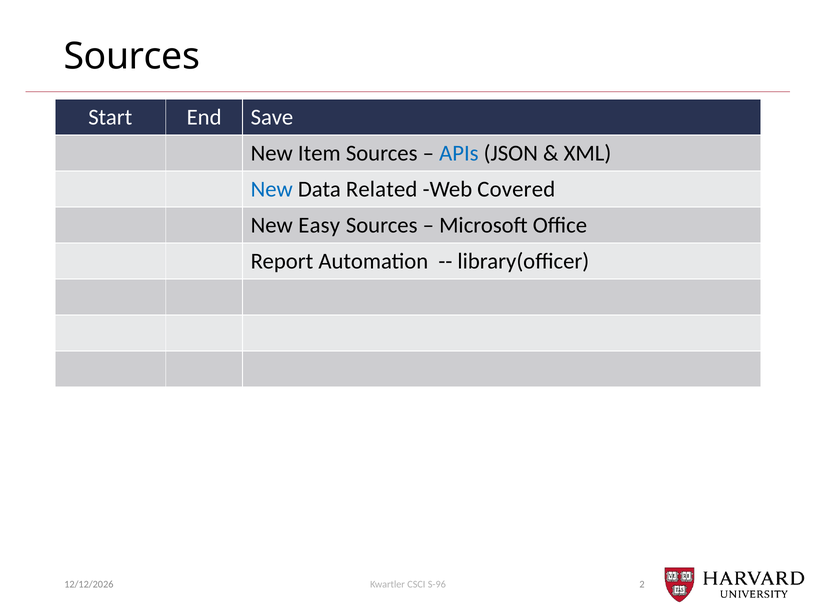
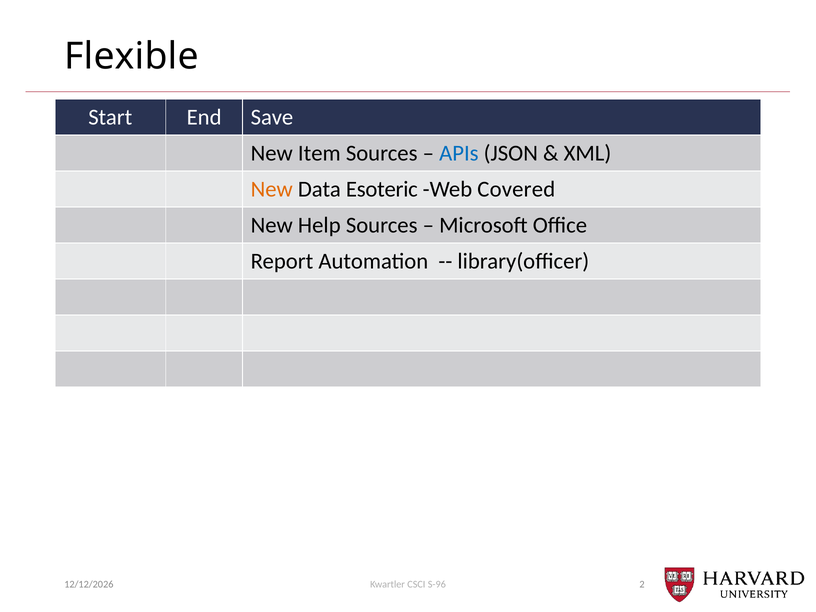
Sources at (132, 57): Sources -> Flexible
New at (272, 189) colour: blue -> orange
Related: Related -> Esoteric
Easy: Easy -> Help
